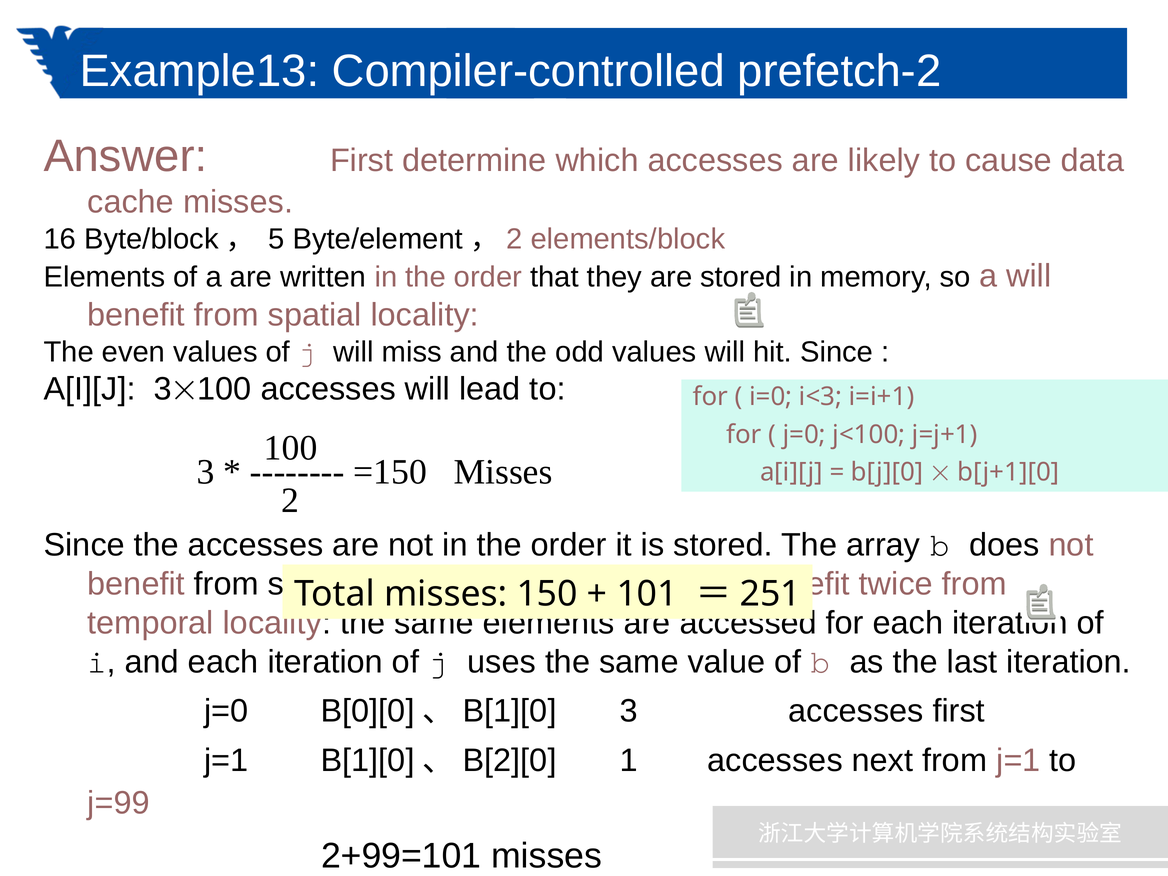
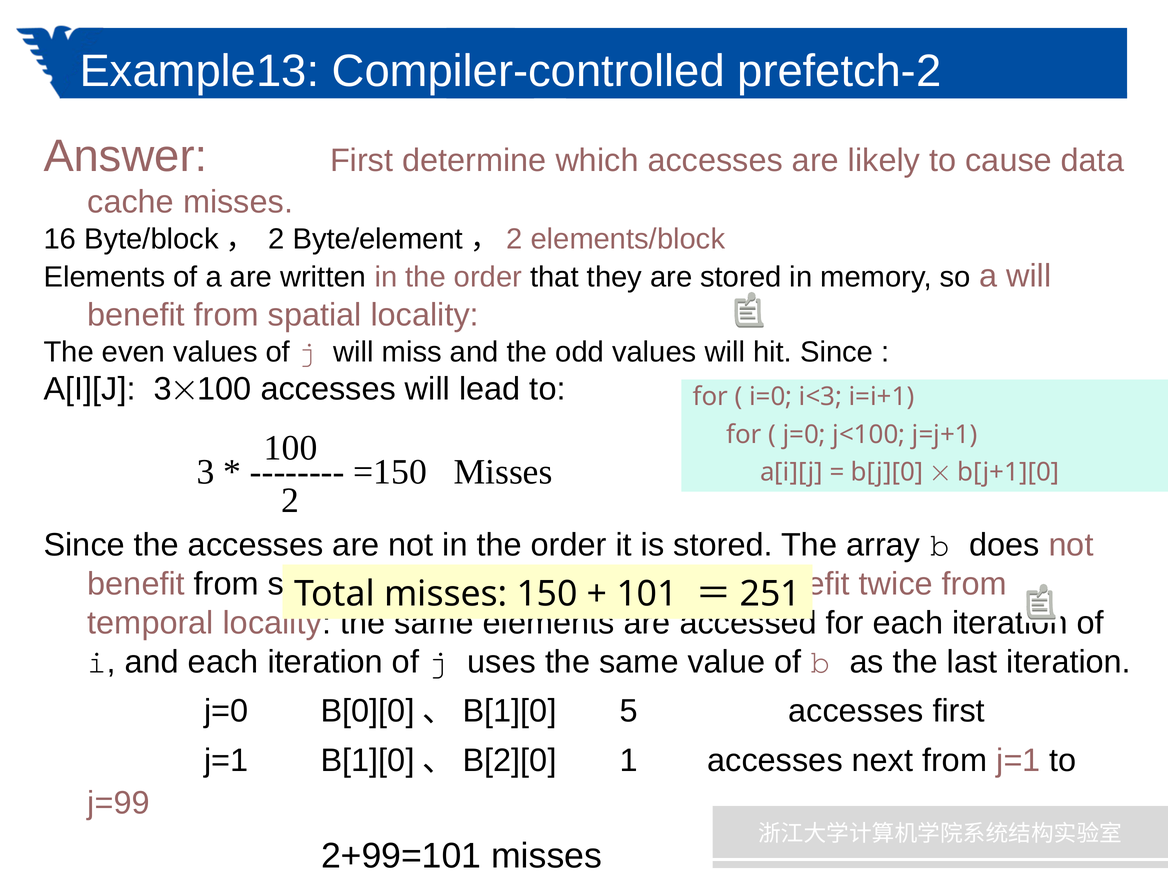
Byte/block， 5: 5 -> 2
B[0][0]、B[1][0 3: 3 -> 5
